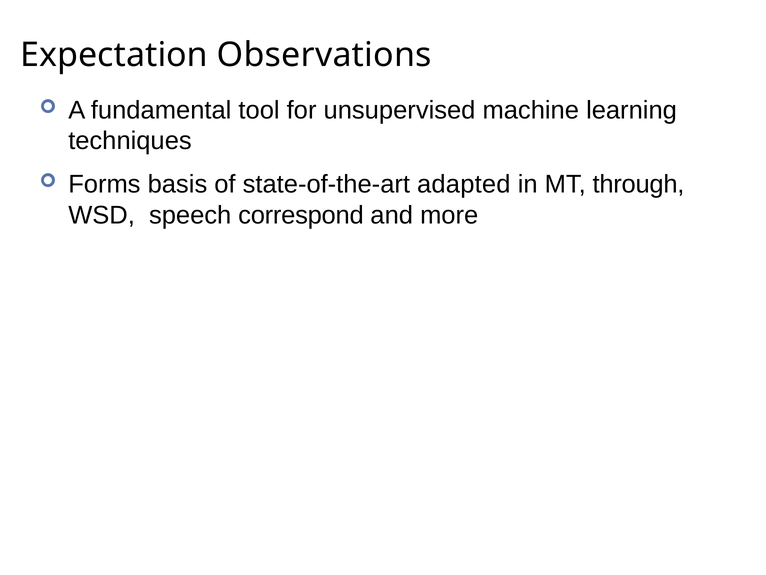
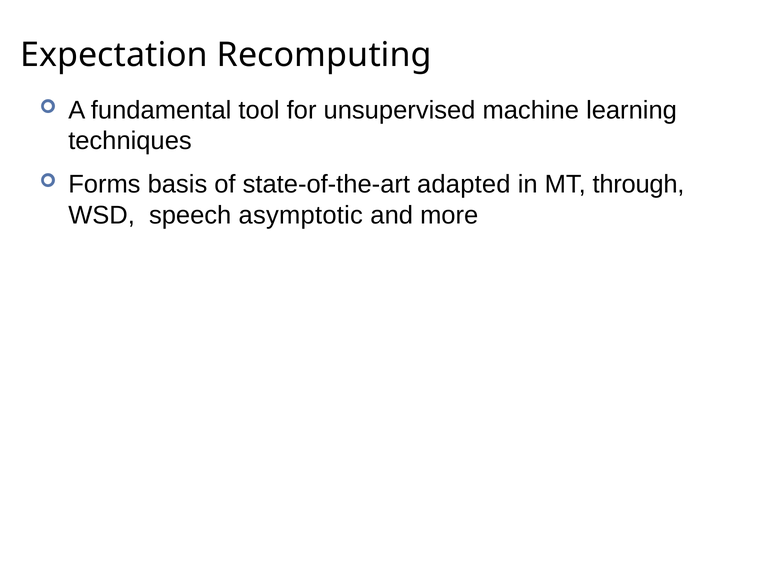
Observations: Observations -> Recomputing
correspond: correspond -> asymptotic
